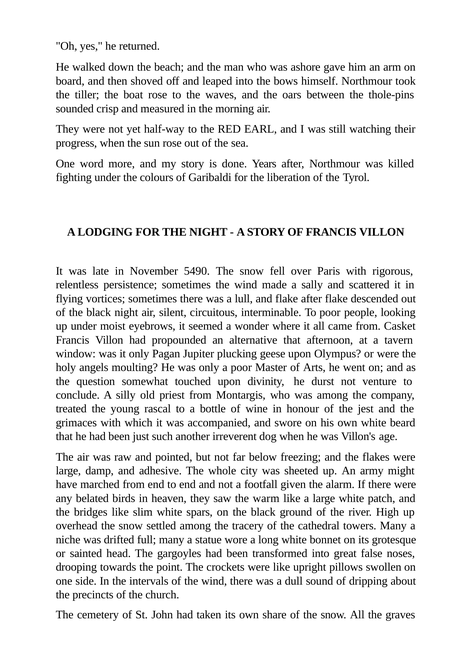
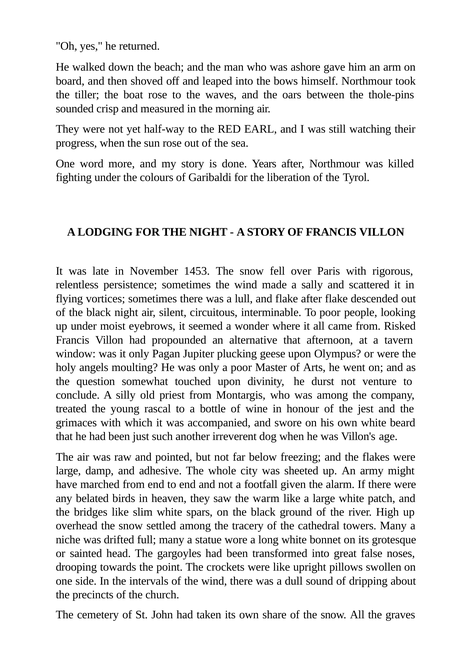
5490: 5490 -> 1453
Casket: Casket -> Risked
